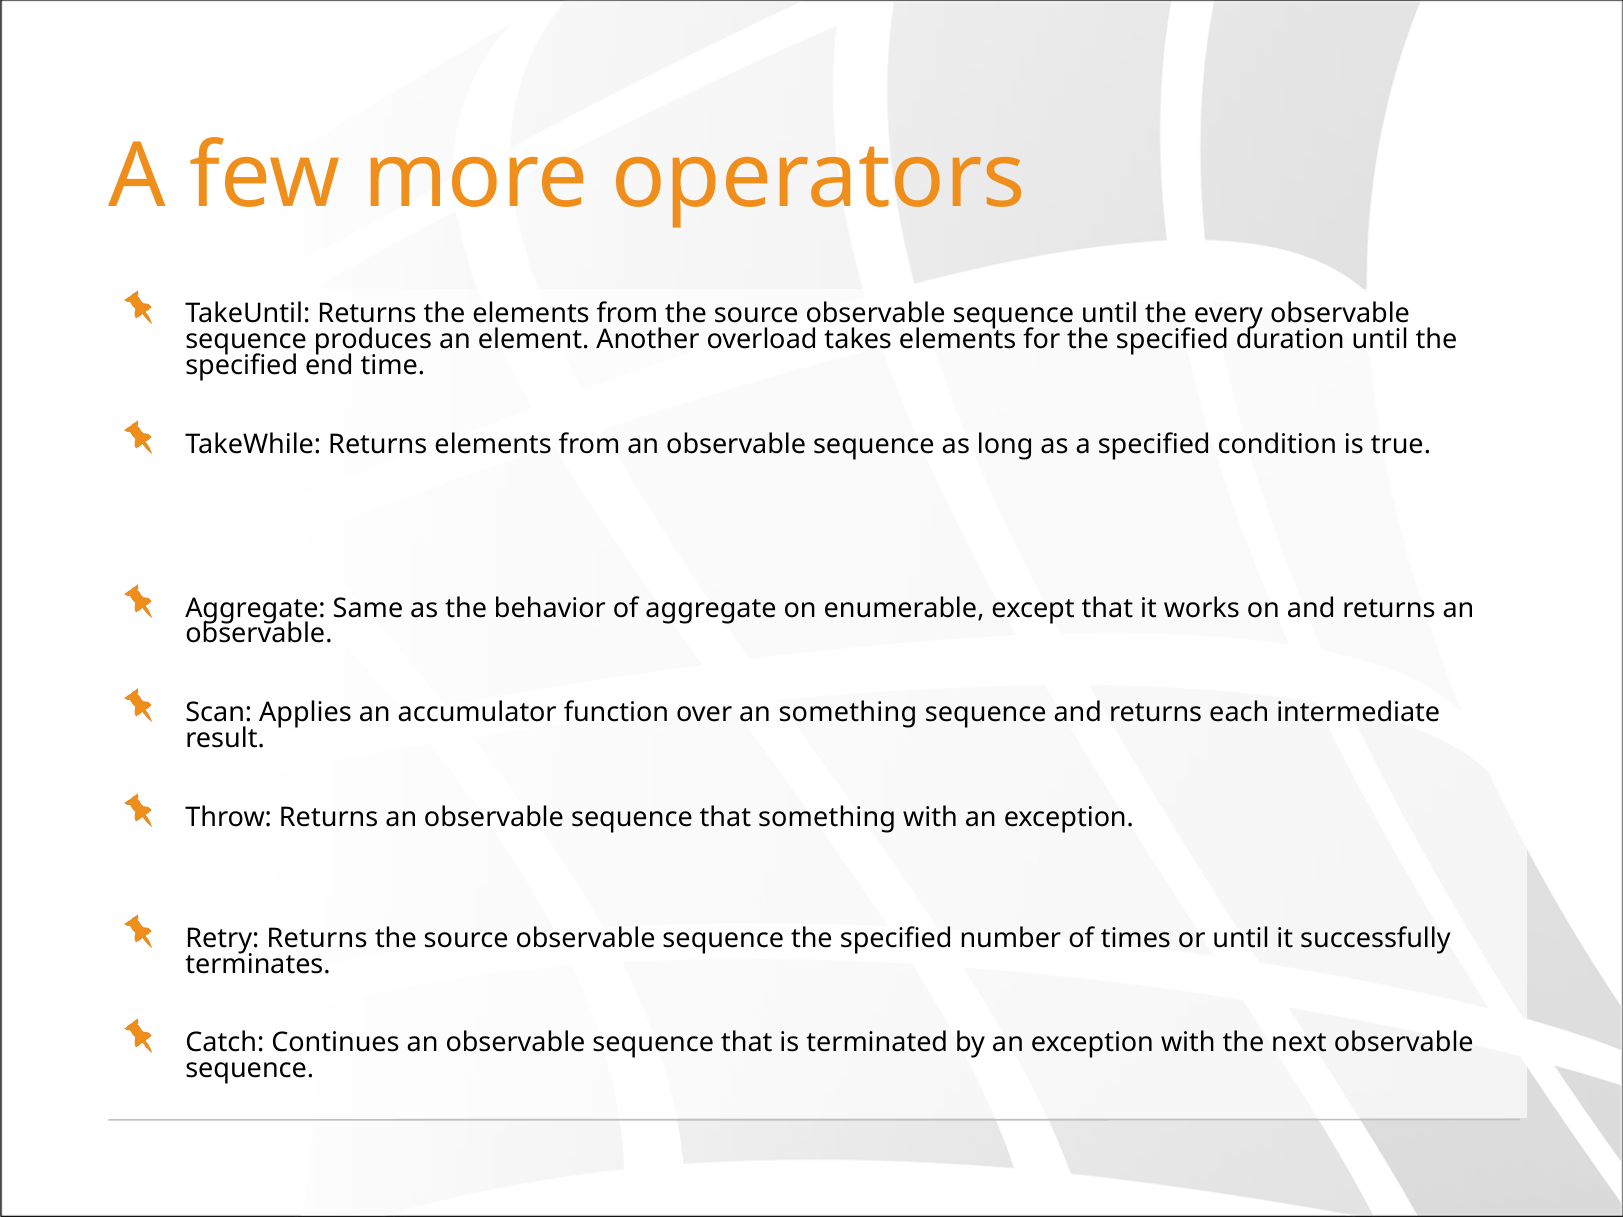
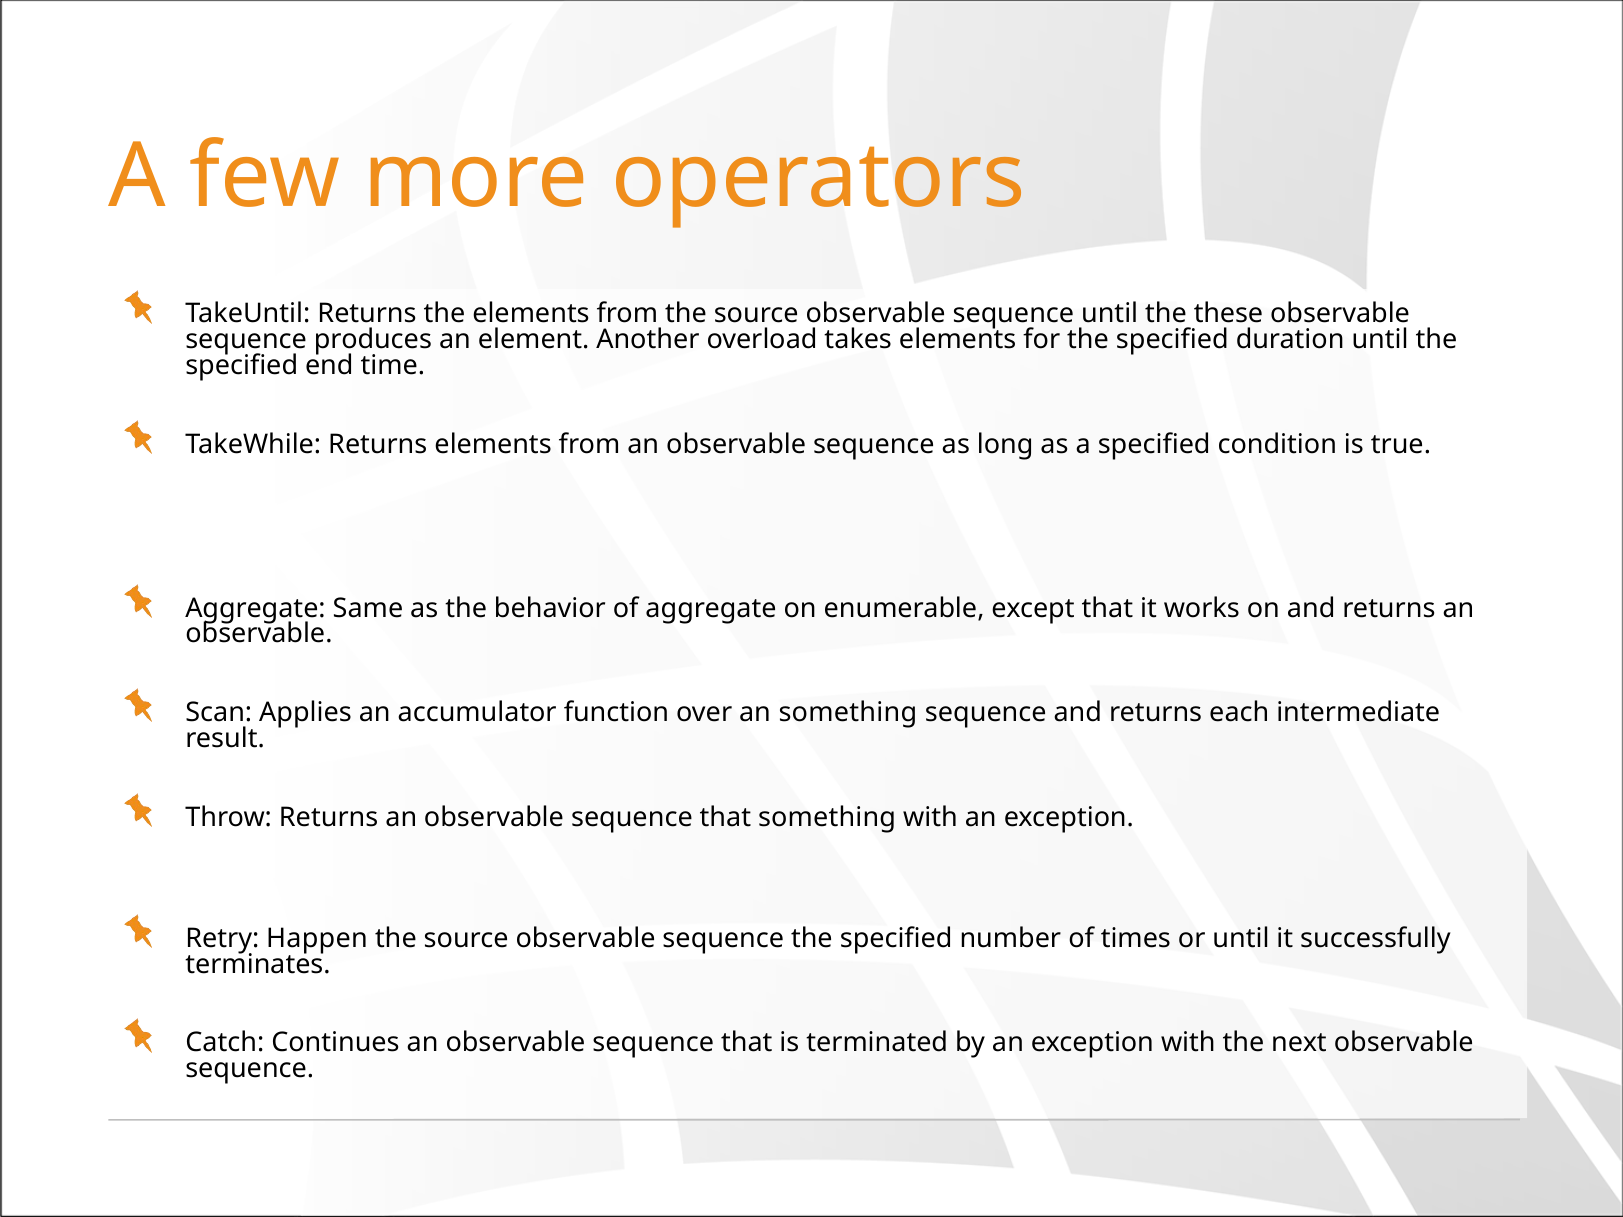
every: every -> these
Retry Returns: Returns -> Happen
